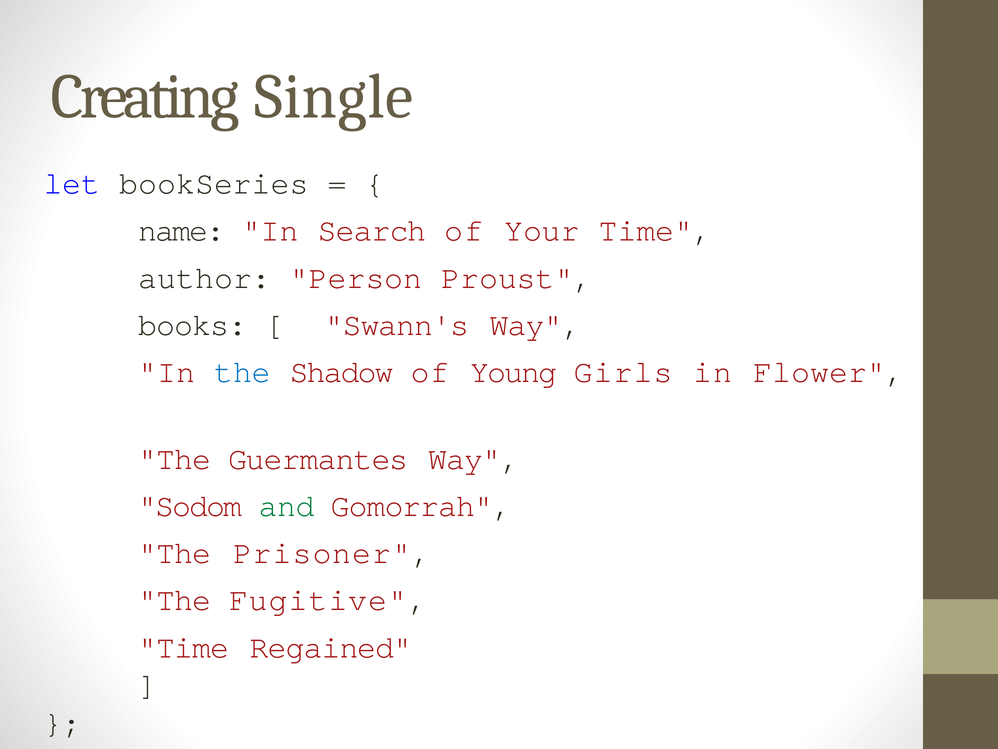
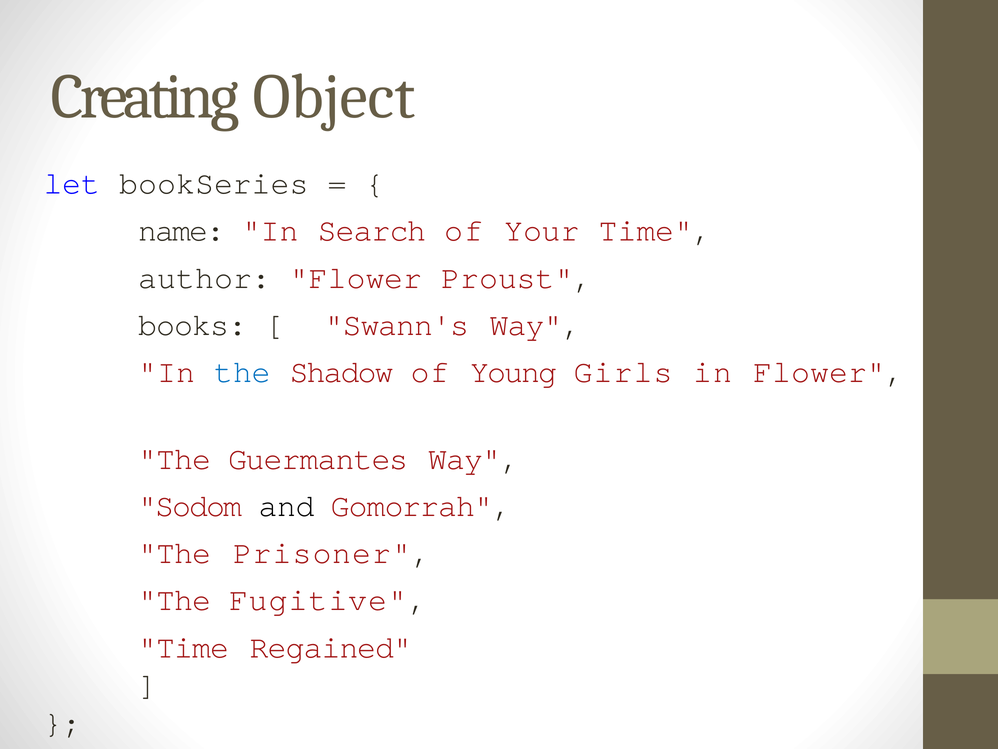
Single: Single -> Object
author Person: Person -> Flower
and colour: green -> black
